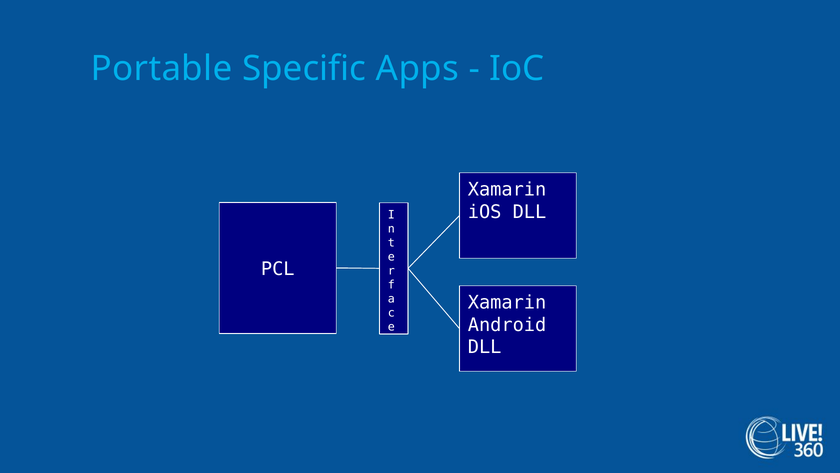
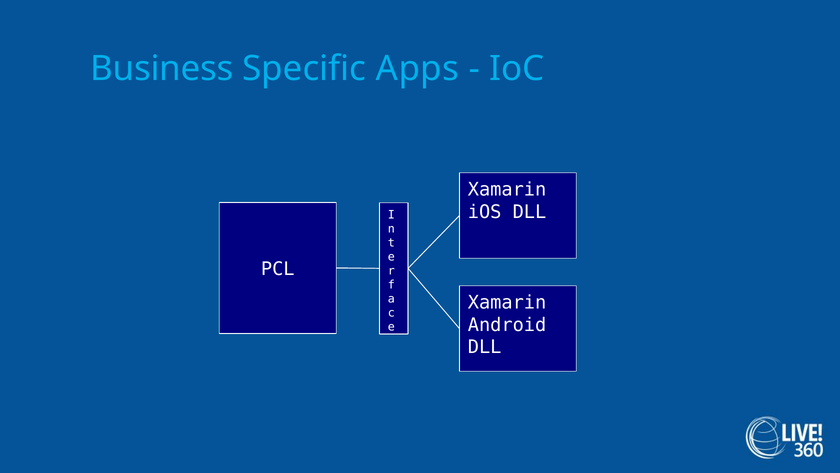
Portable: Portable -> Business
